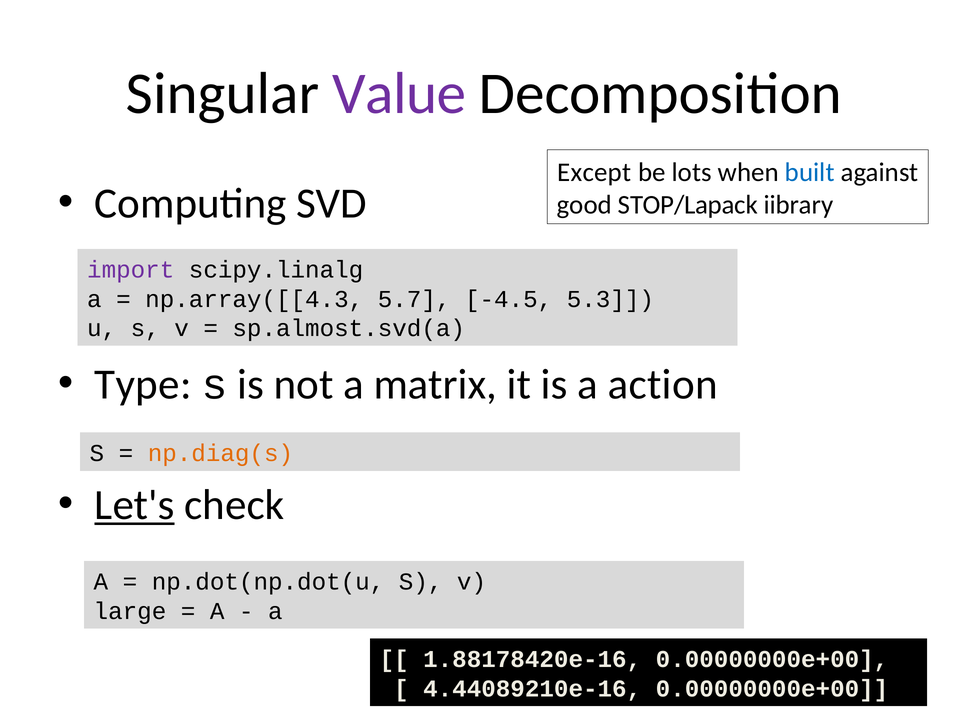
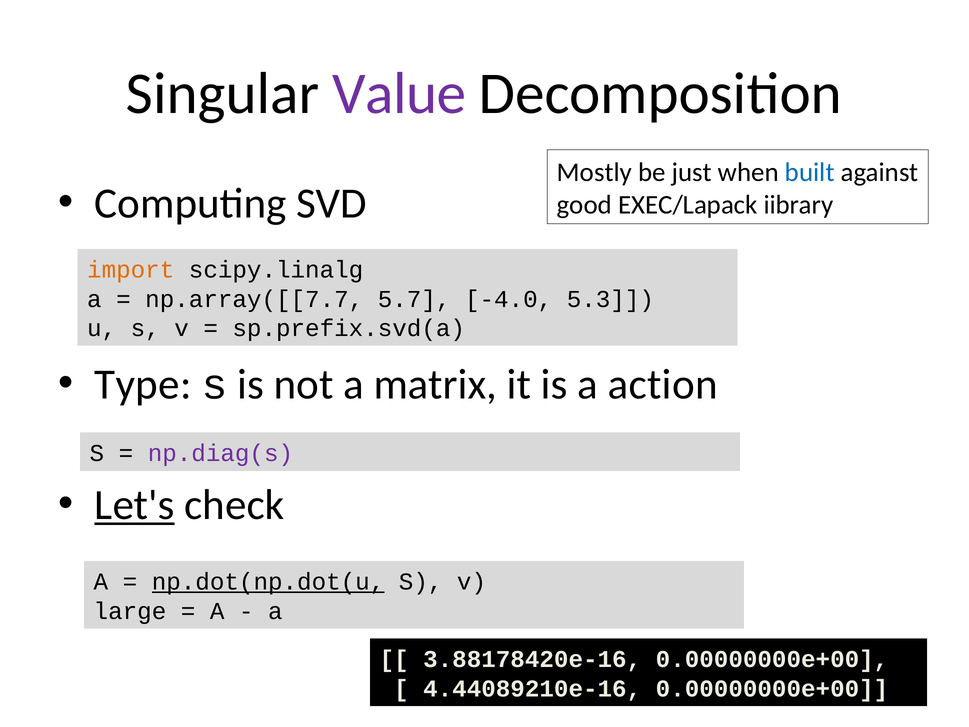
Except: Except -> Mostly
lots: lots -> just
STOP/Lapack: STOP/Lapack -> EXEC/Lapack
import colour: purple -> orange
np.array([[4.3: np.array([[4.3 -> np.array([[7.7
-4.5: -4.5 -> -4.0
sp.almost.svd(a: sp.almost.svd(a -> sp.prefix.svd(a
np.diag(s colour: orange -> purple
np.dot(np.dot(u underline: none -> present
1.88178420e-16: 1.88178420e-16 -> 3.88178420e-16
